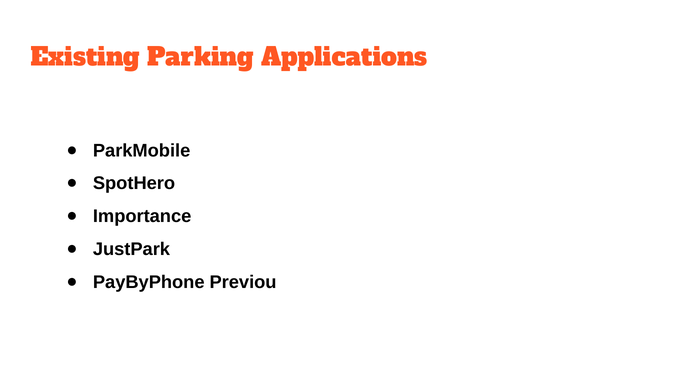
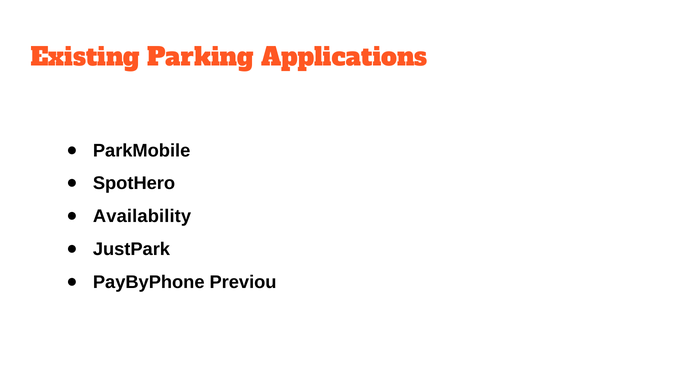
Importance: Importance -> Availability
